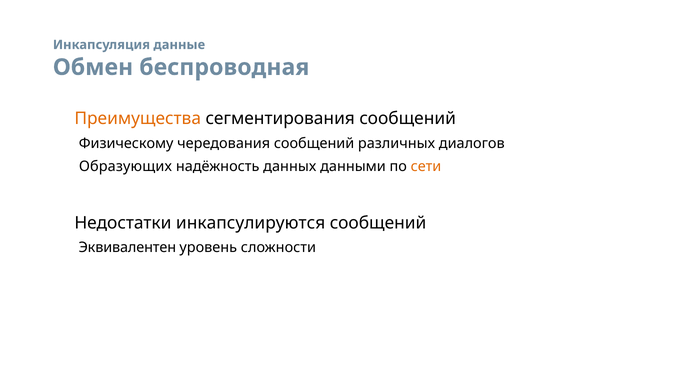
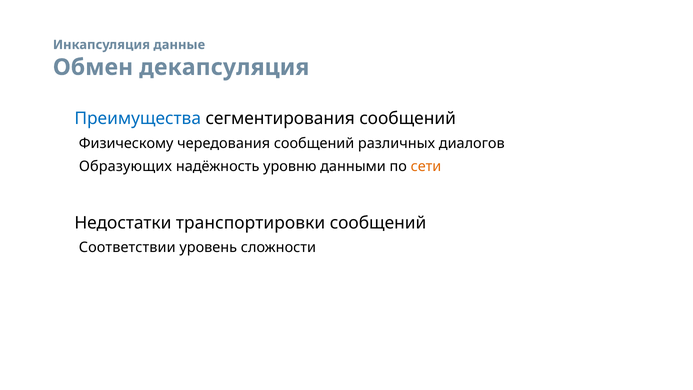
беспроводная: беспроводная -> декапсуляция
Преимущества colour: orange -> blue
данных: данных -> уровню
инкапсулируются: инкапсулируются -> транспортировки
Эквивалентен: Эквивалентен -> Соответствии
